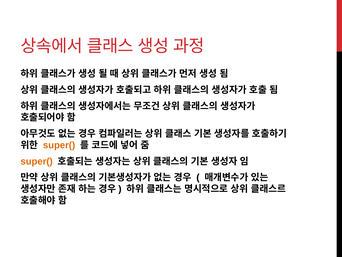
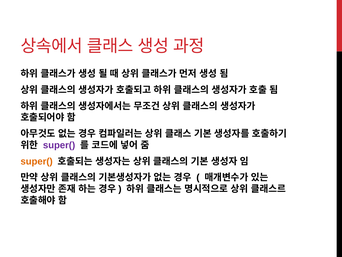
super( at (59, 145) colour: orange -> purple
